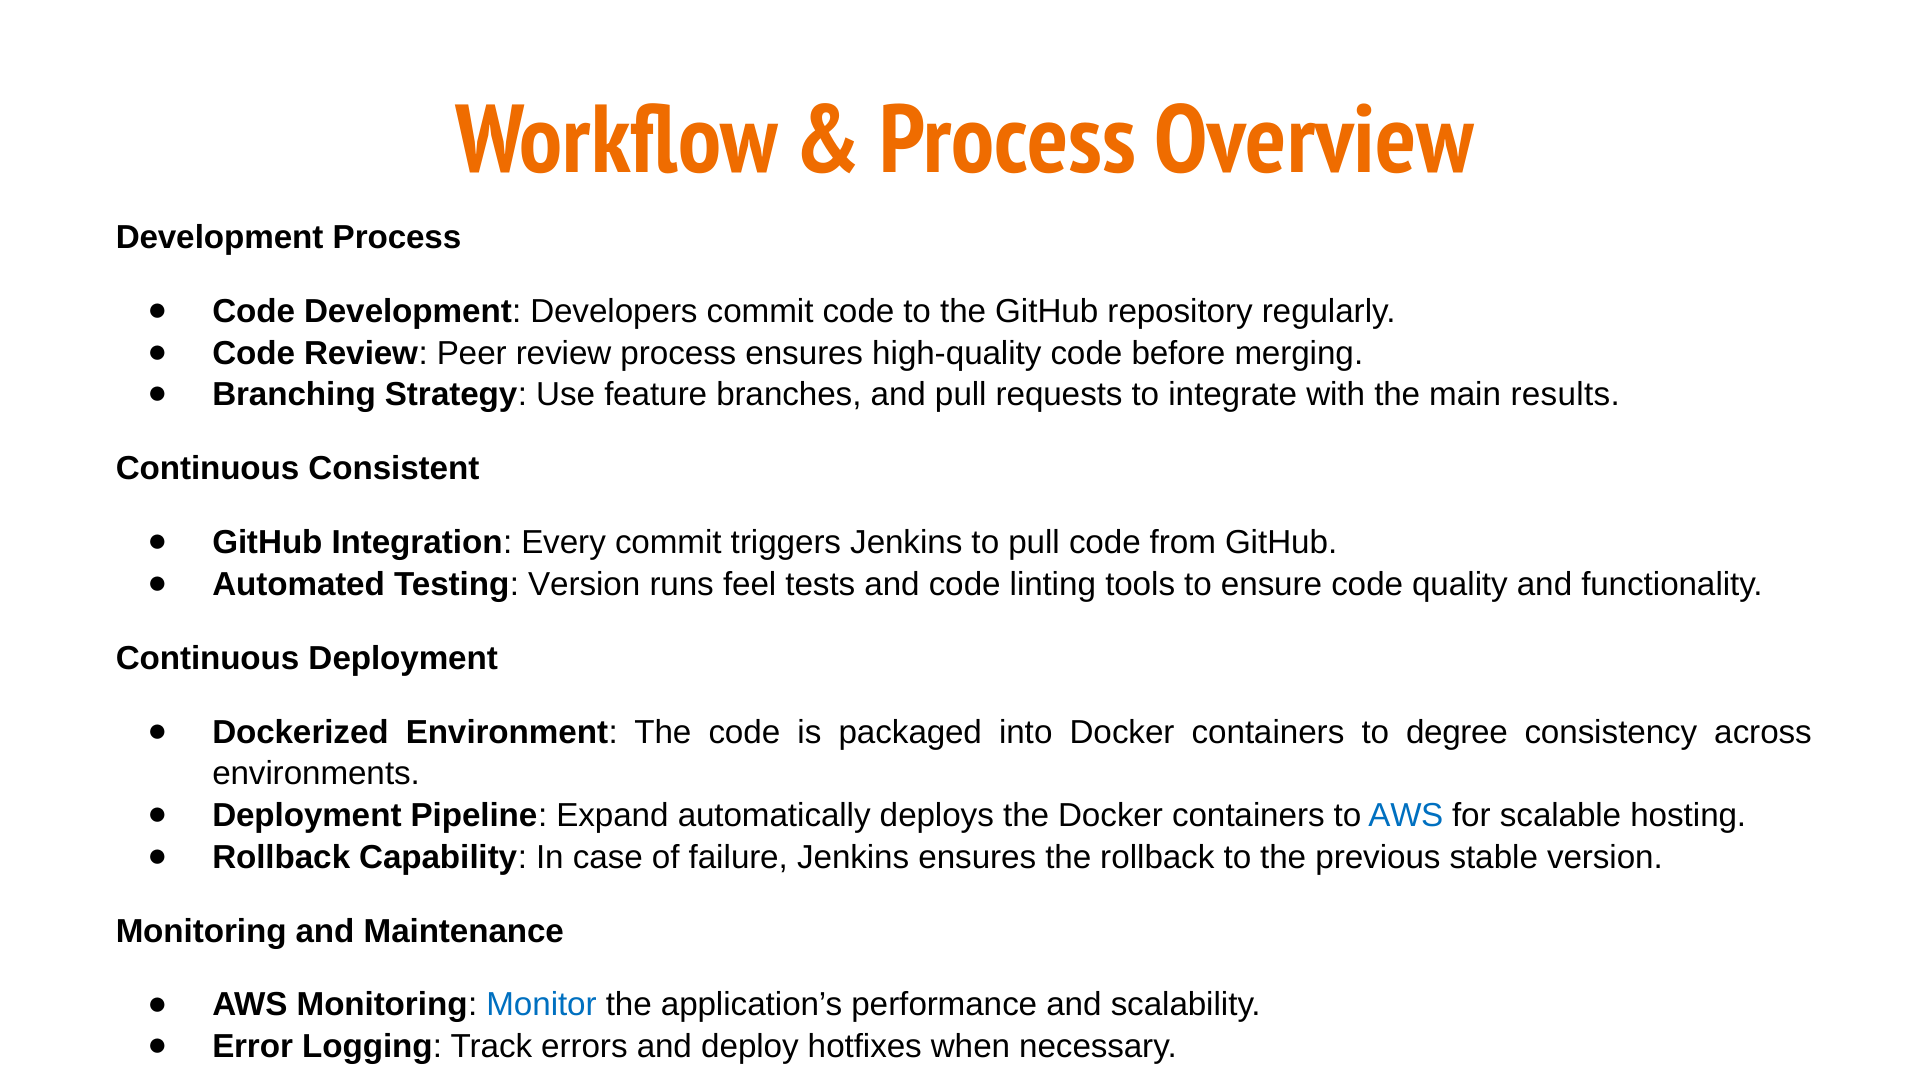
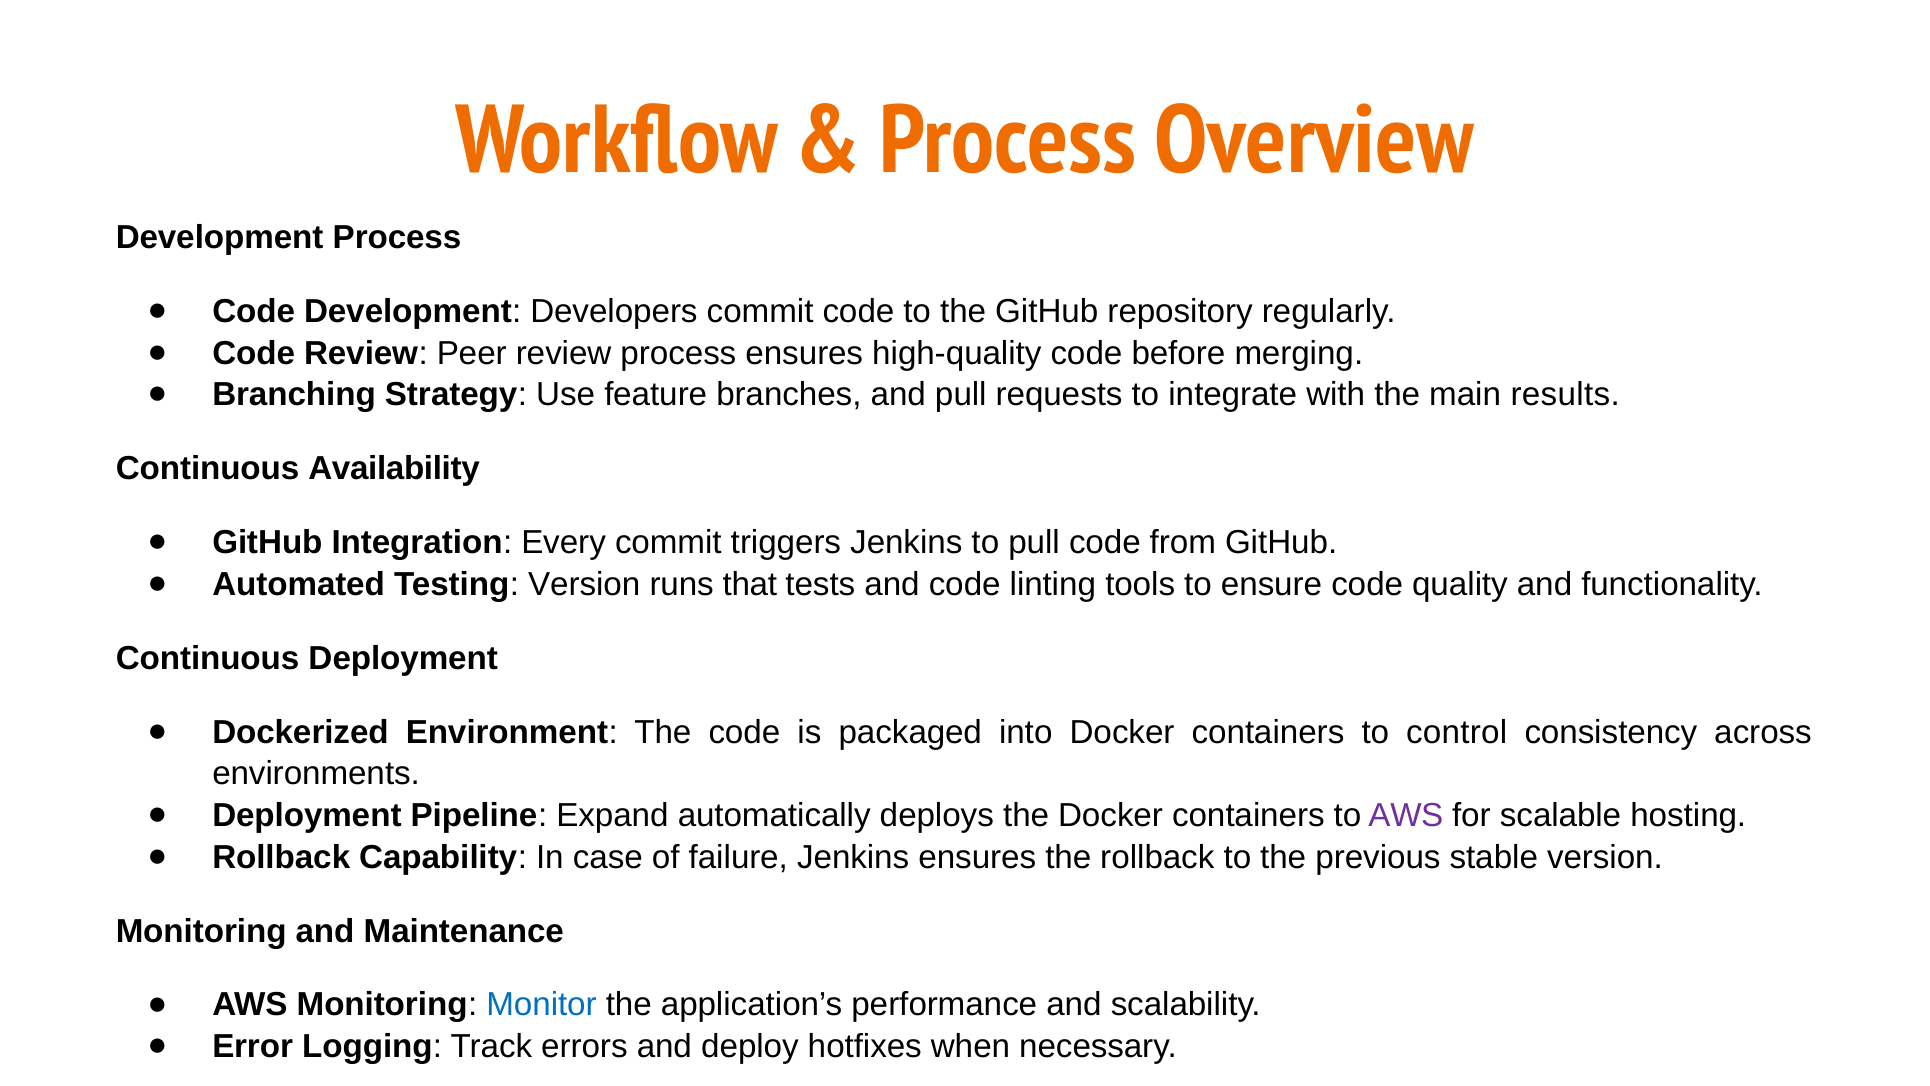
Consistent: Consistent -> Availability
feel: feel -> that
degree: degree -> control
AWS at (1406, 815) colour: blue -> purple
